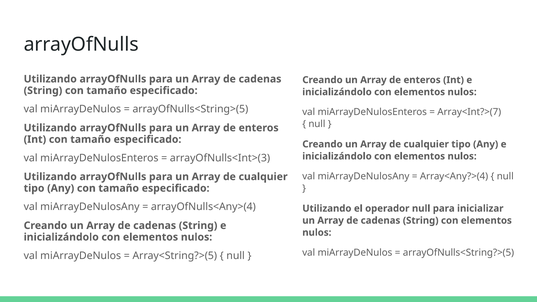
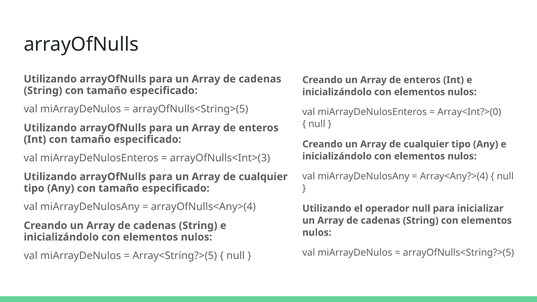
Array<Int?>(7: Array<Int?>(7 -> Array<Int?>(0
